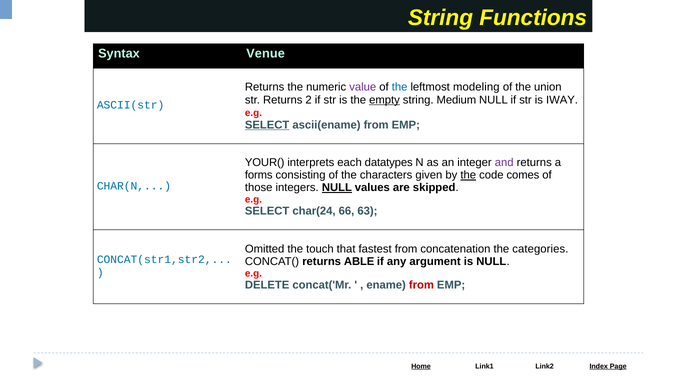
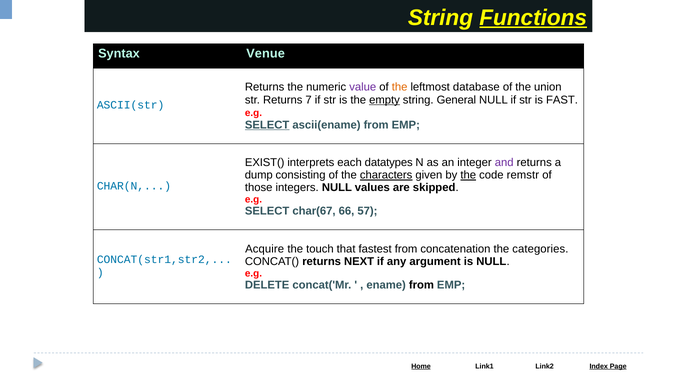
Functions underline: none -> present
the at (400, 87) colour: blue -> orange
modeling: modeling -> database
2: 2 -> 7
Medium: Medium -> General
IWAY: IWAY -> FAST
YOUR(: YOUR( -> EXIST(
forms: forms -> dump
characters underline: none -> present
comes: comes -> remstr
NULL at (337, 188) underline: present -> none
char(24: char(24 -> char(67
63: 63 -> 57
Omitted: Omitted -> Acquire
ABLE: ABLE -> NEXT
from at (421, 285) colour: red -> black
